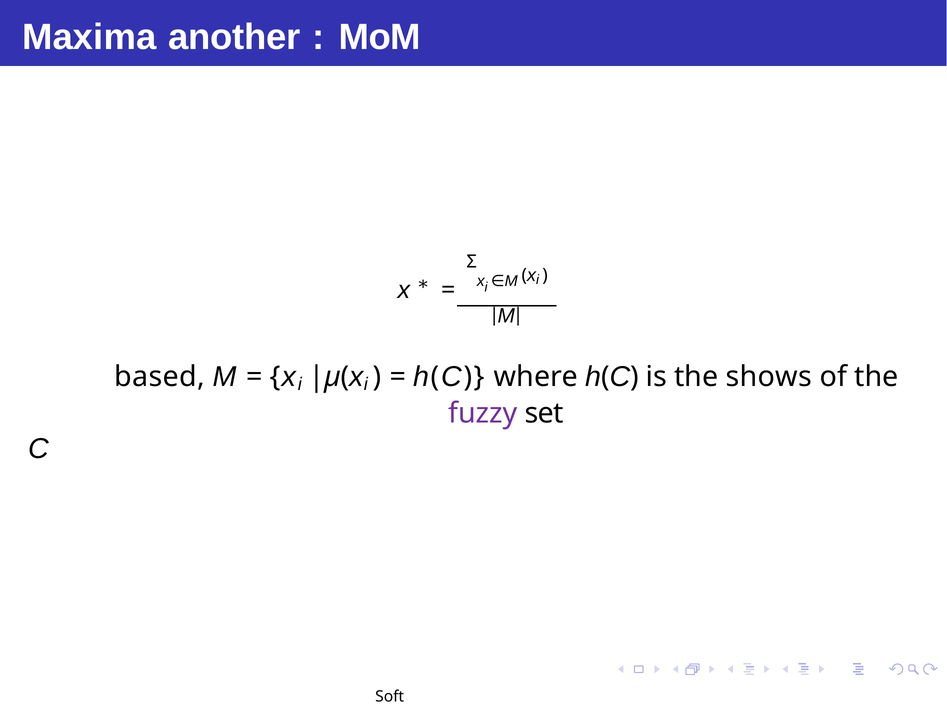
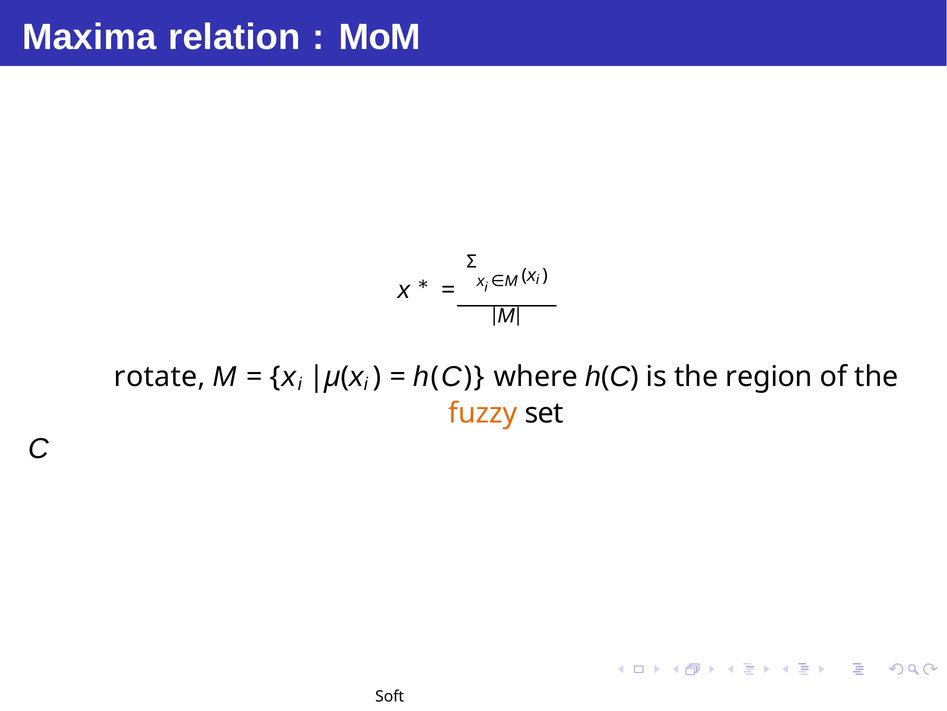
another: another -> relation
based: based -> rotate
shows: shows -> region
fuzzy colour: purple -> orange
